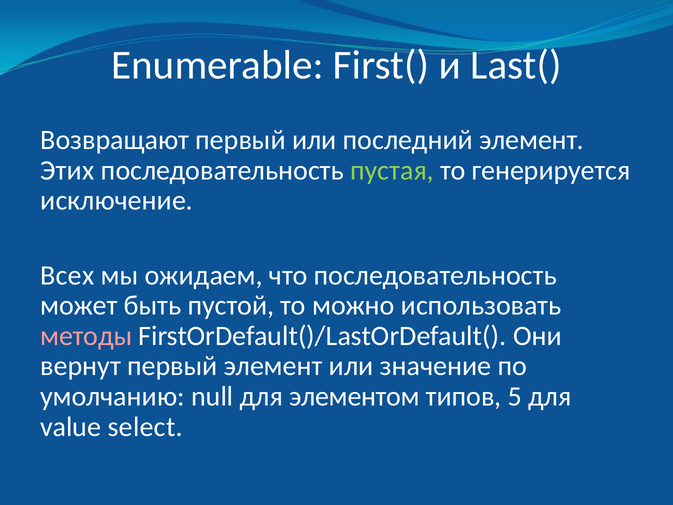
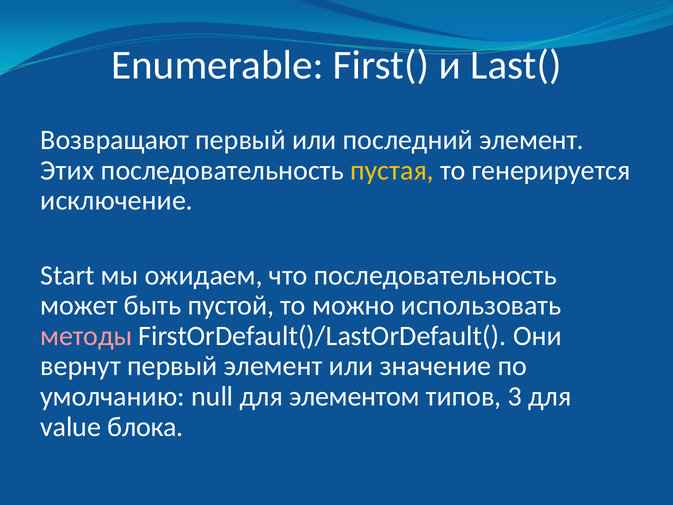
пустая colour: light green -> yellow
Всех: Всех -> Start
5: 5 -> 3
select: select -> блока
